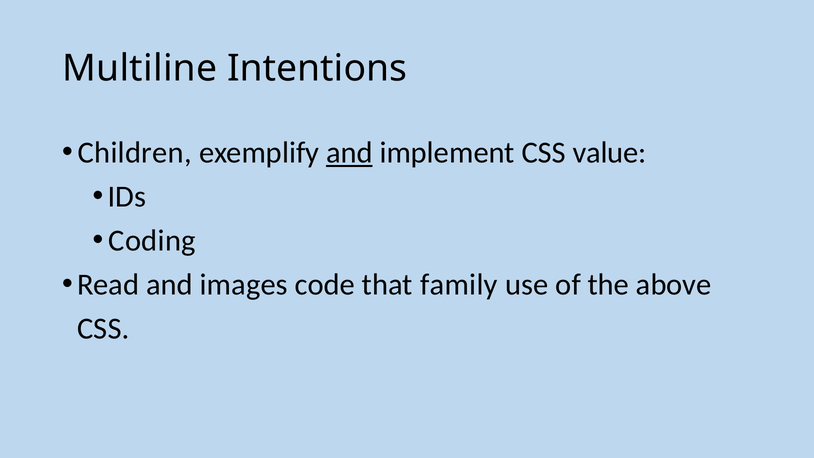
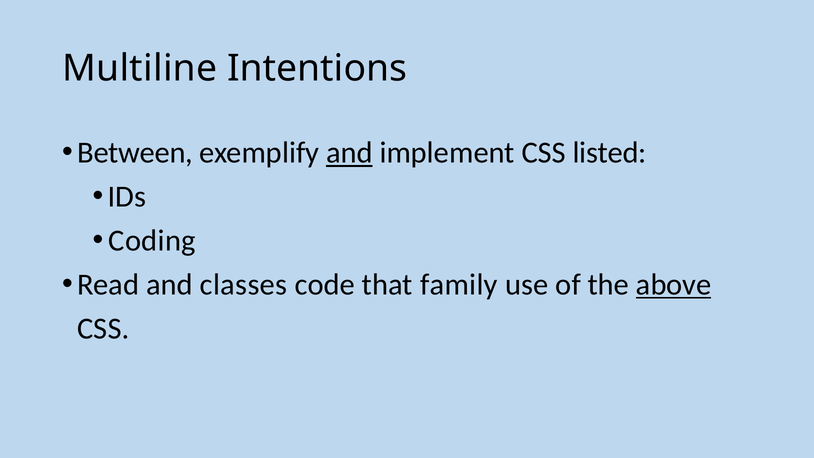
Children: Children -> Between
value: value -> listed
images: images -> classes
above underline: none -> present
